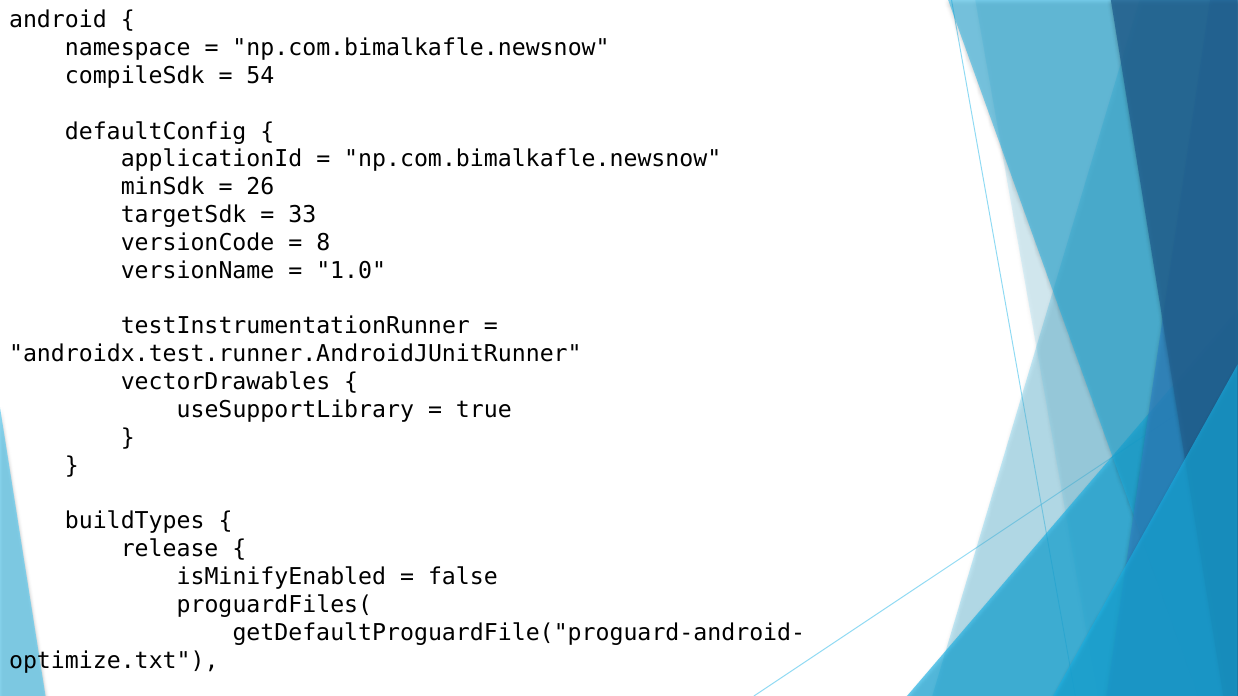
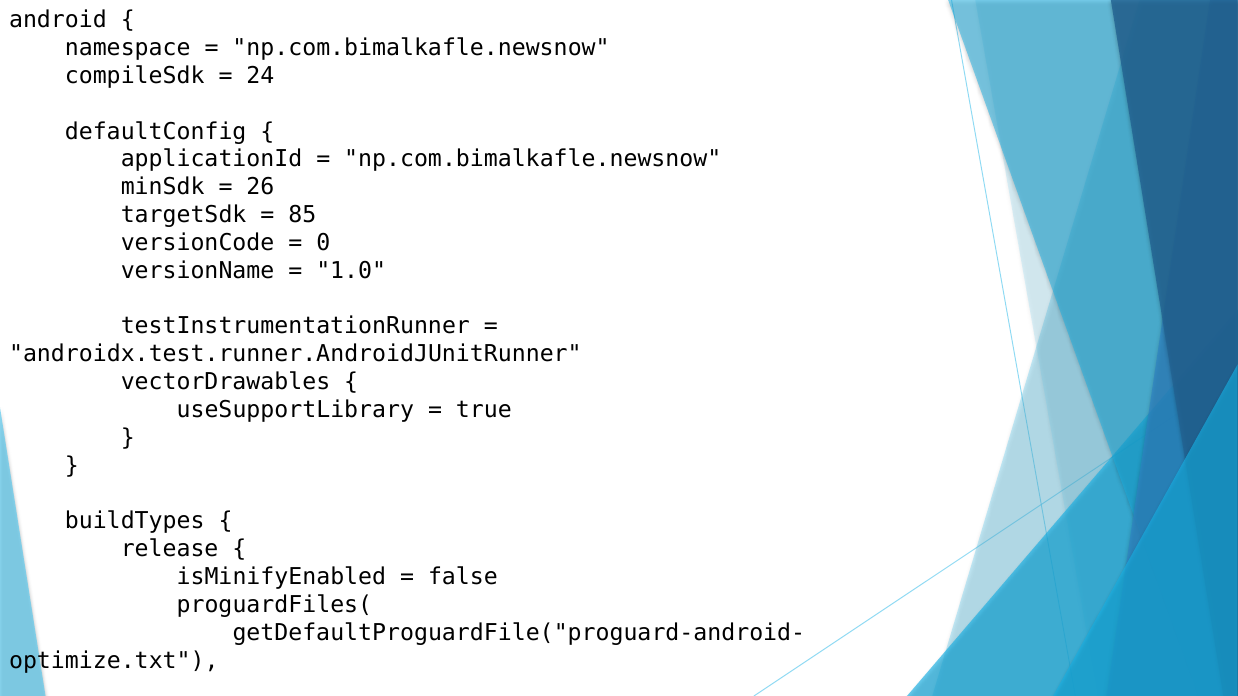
54: 54 -> 24
33: 33 -> 85
8: 8 -> 0
